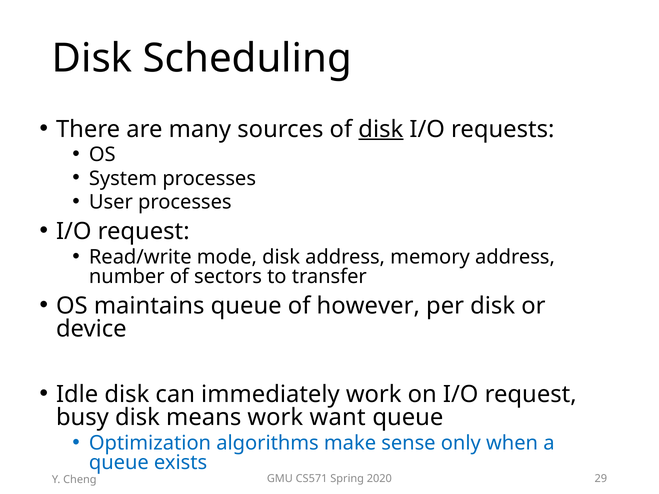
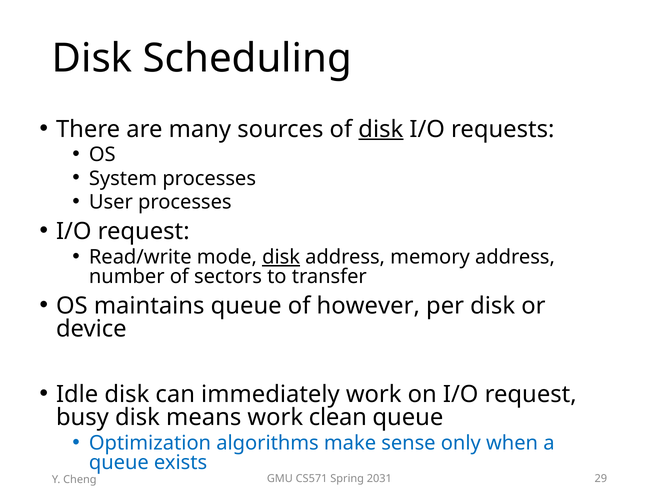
disk at (281, 257) underline: none -> present
want: want -> clean
2020: 2020 -> 2031
